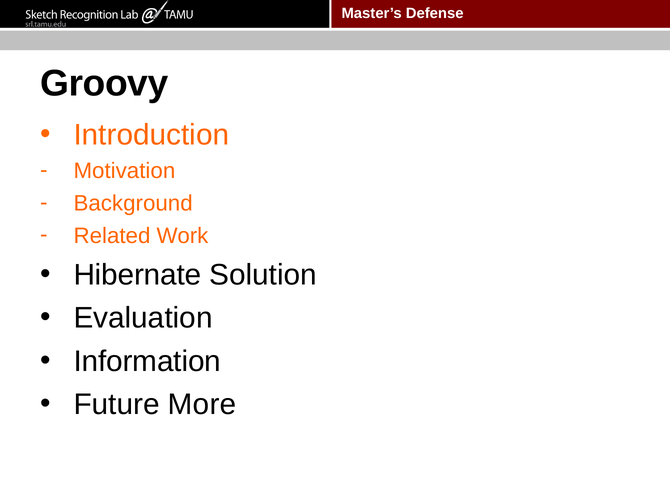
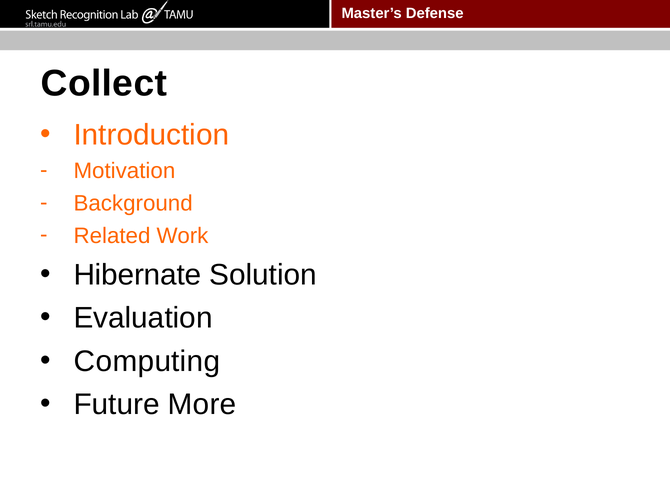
Groovy: Groovy -> Collect
Information: Information -> Computing
